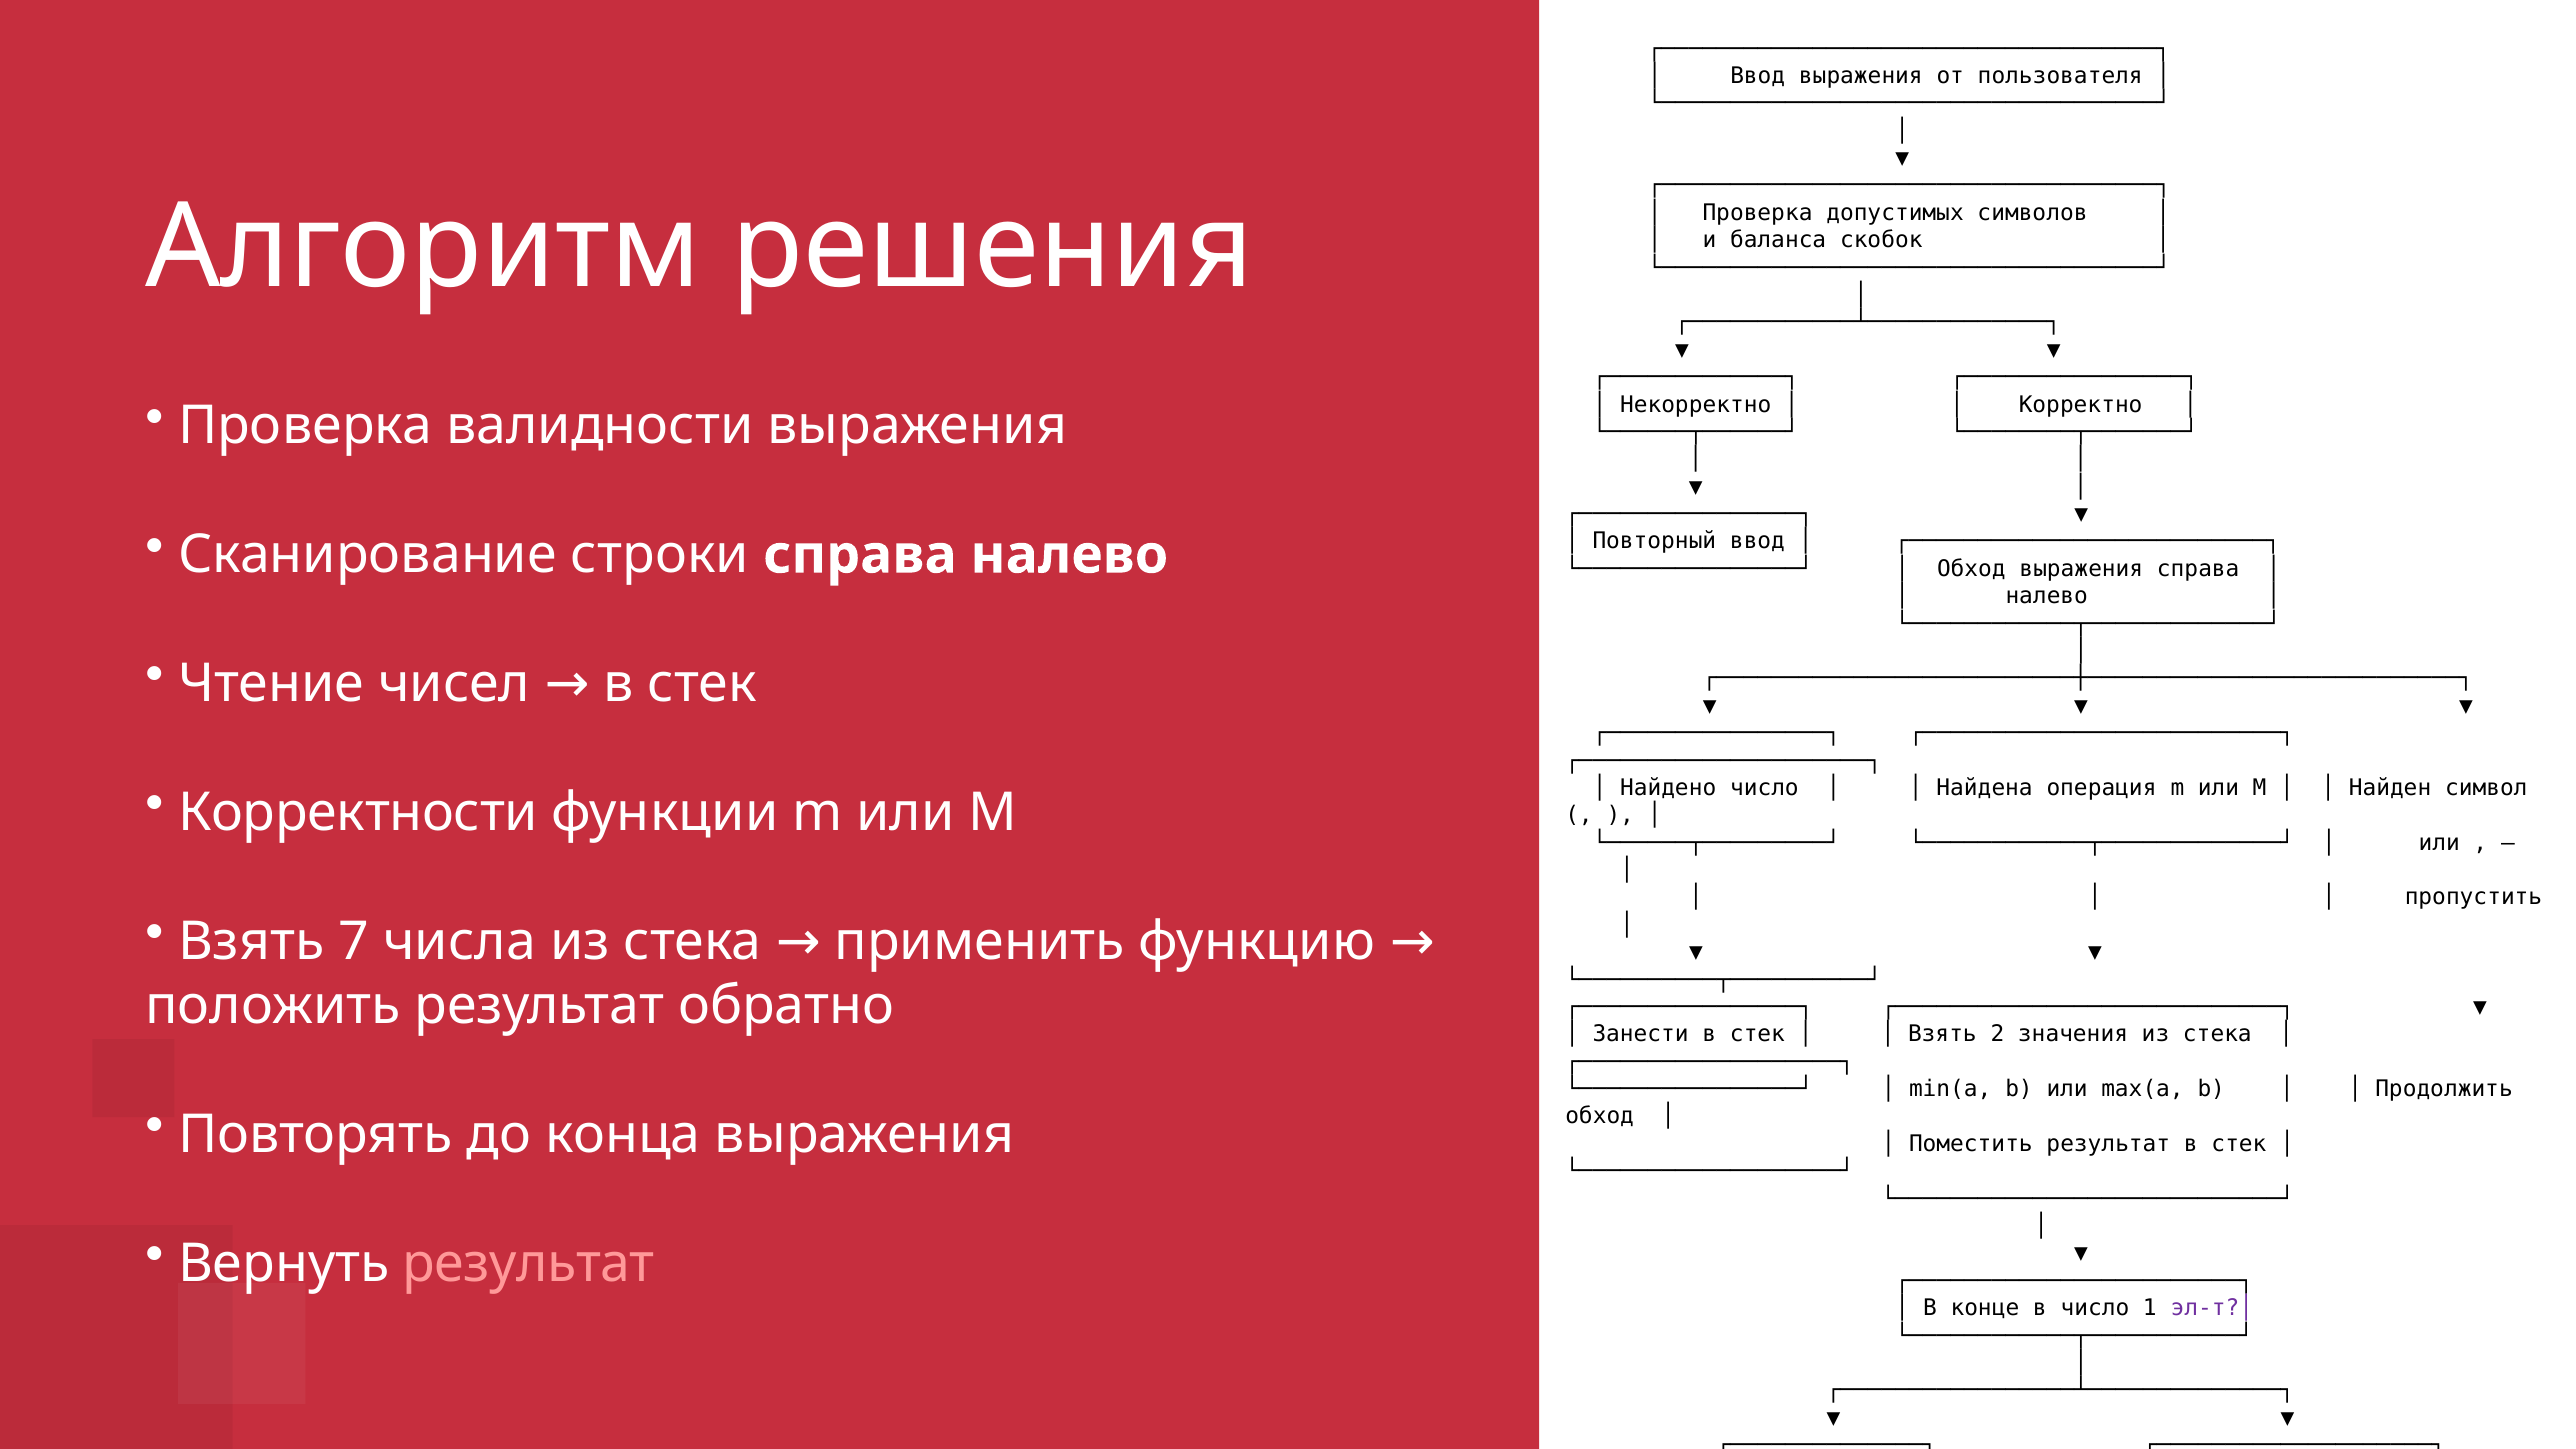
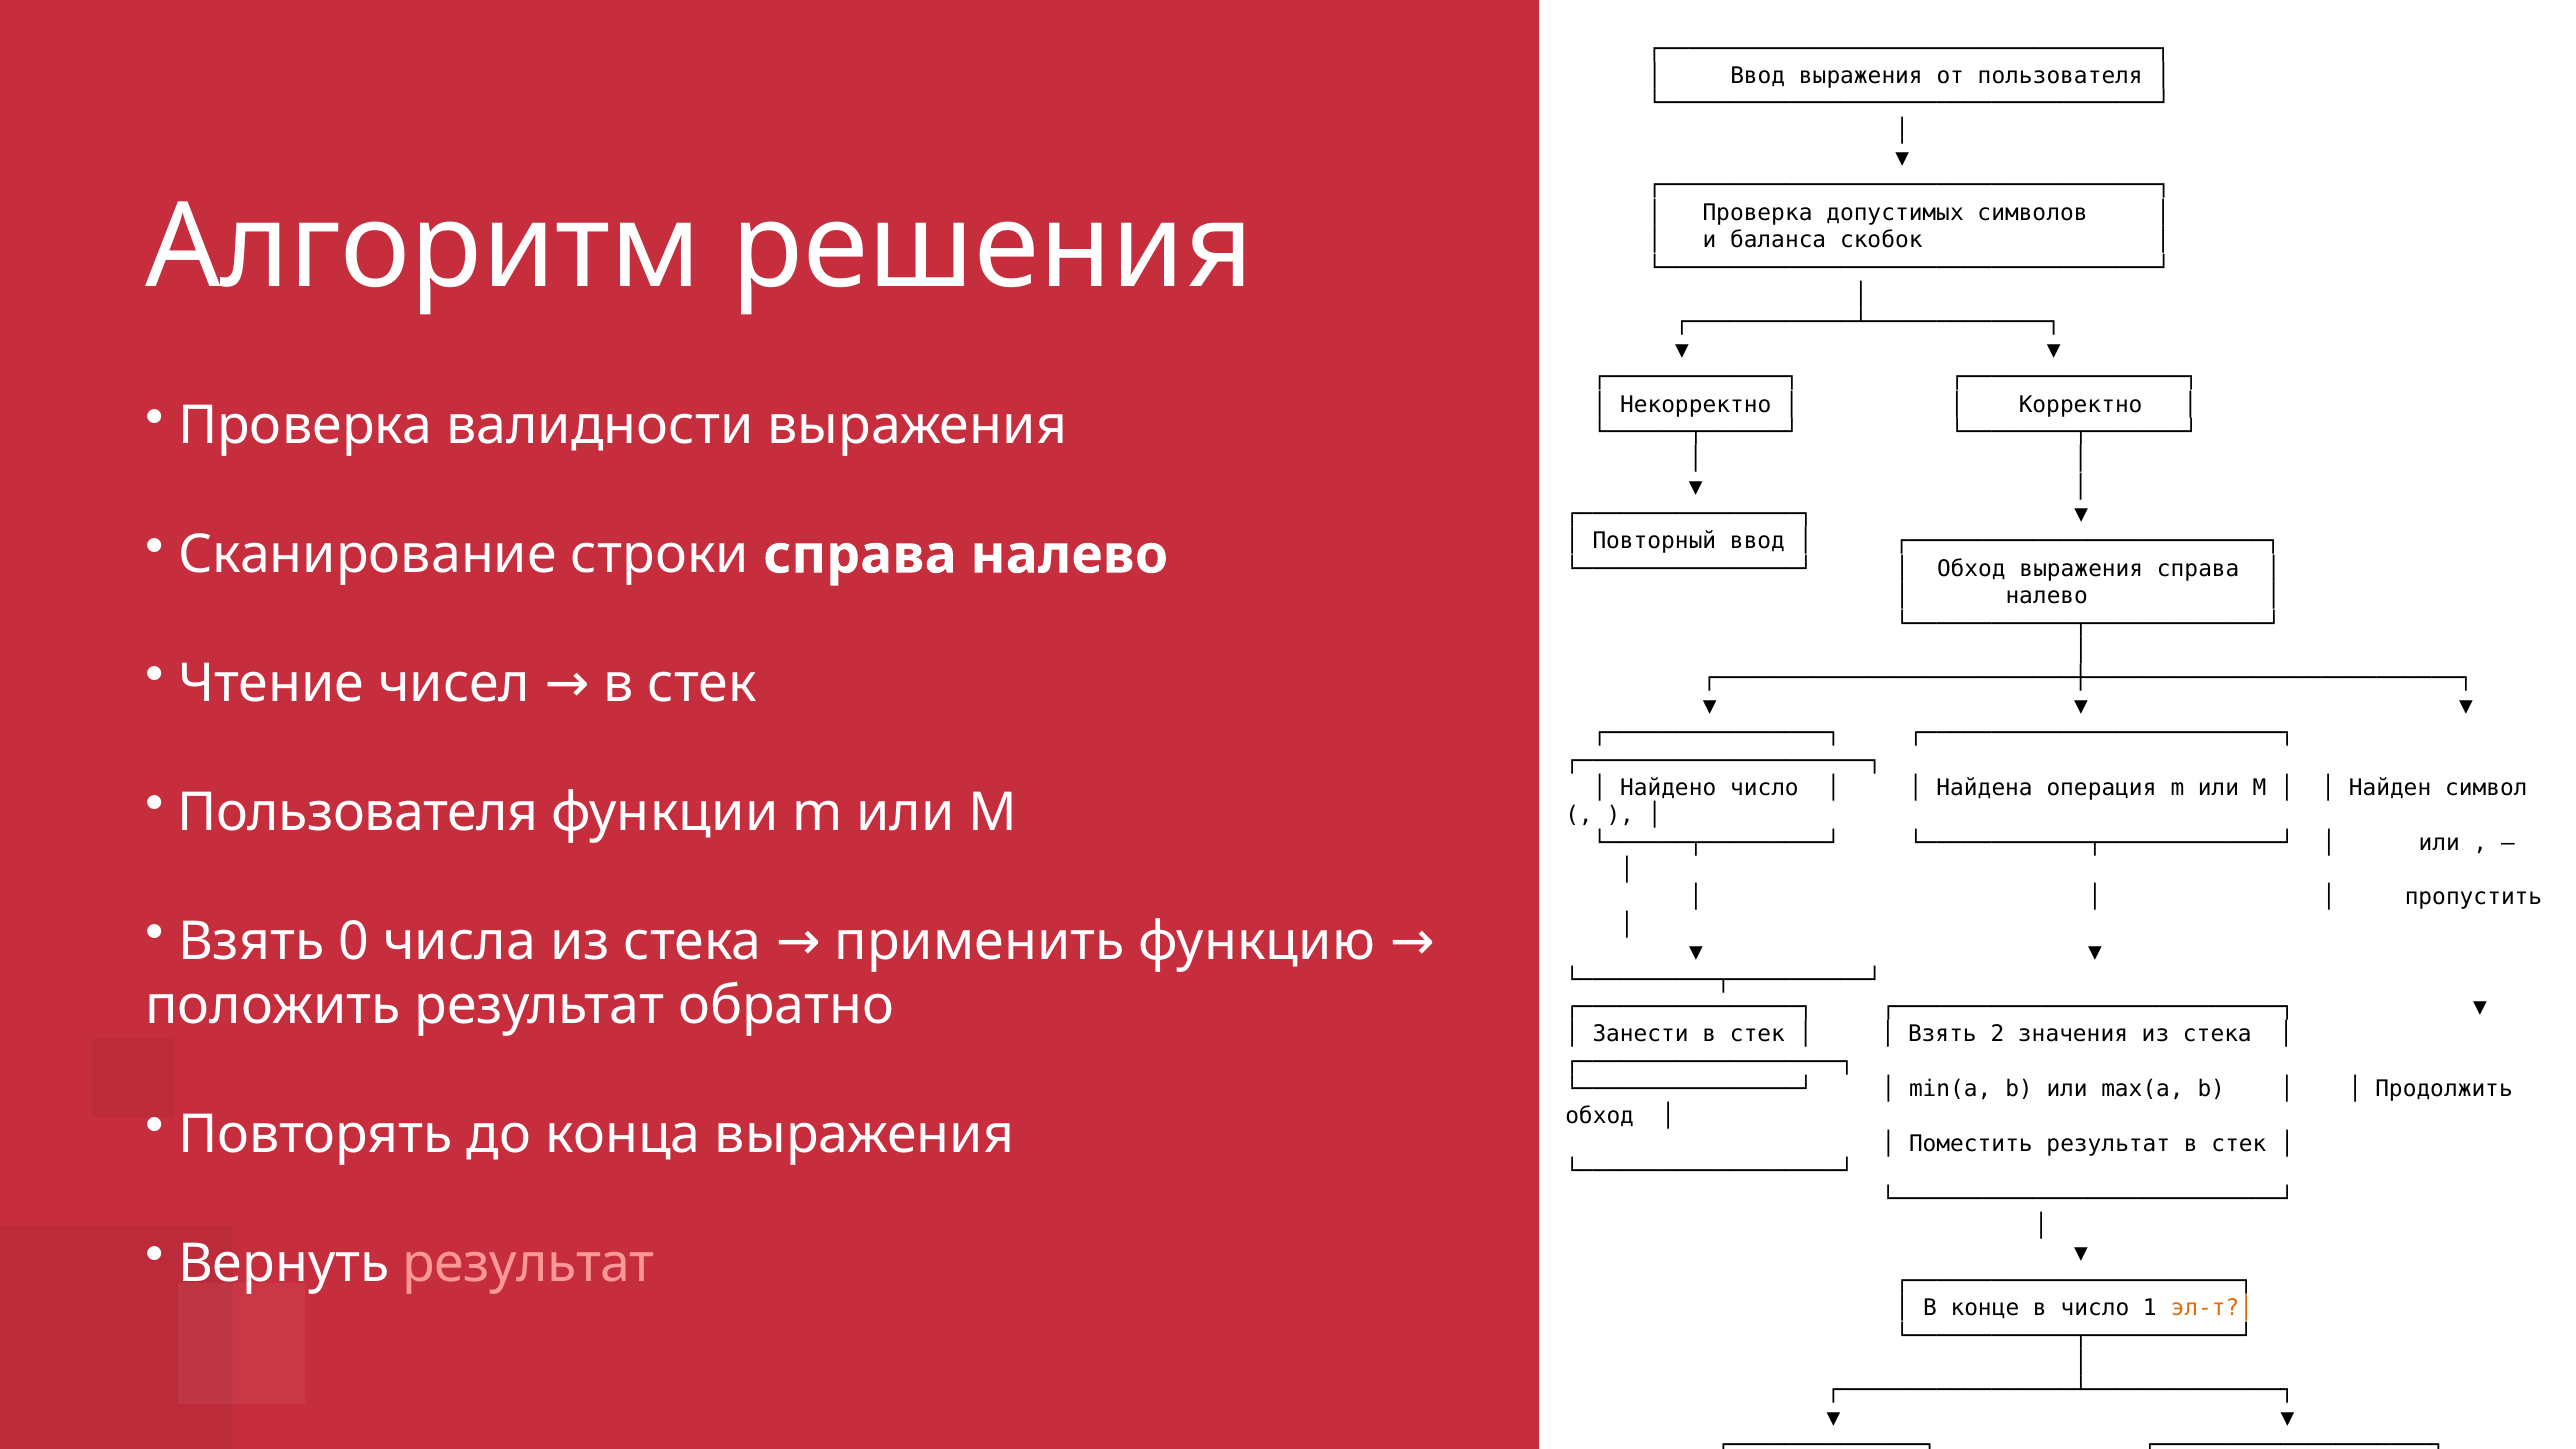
Корректности at (358, 813): Корректности -> Пользователя
7: 7 -> 0
эл-т?│ colour: purple -> orange
